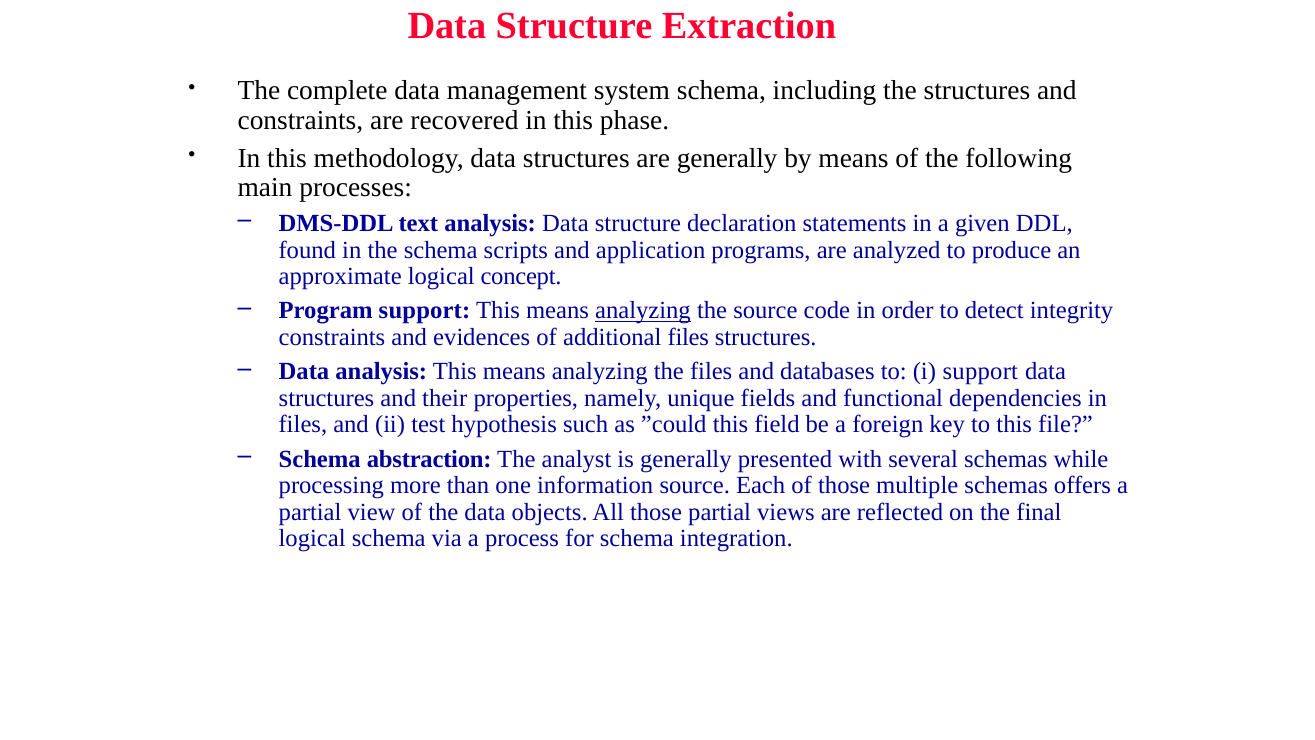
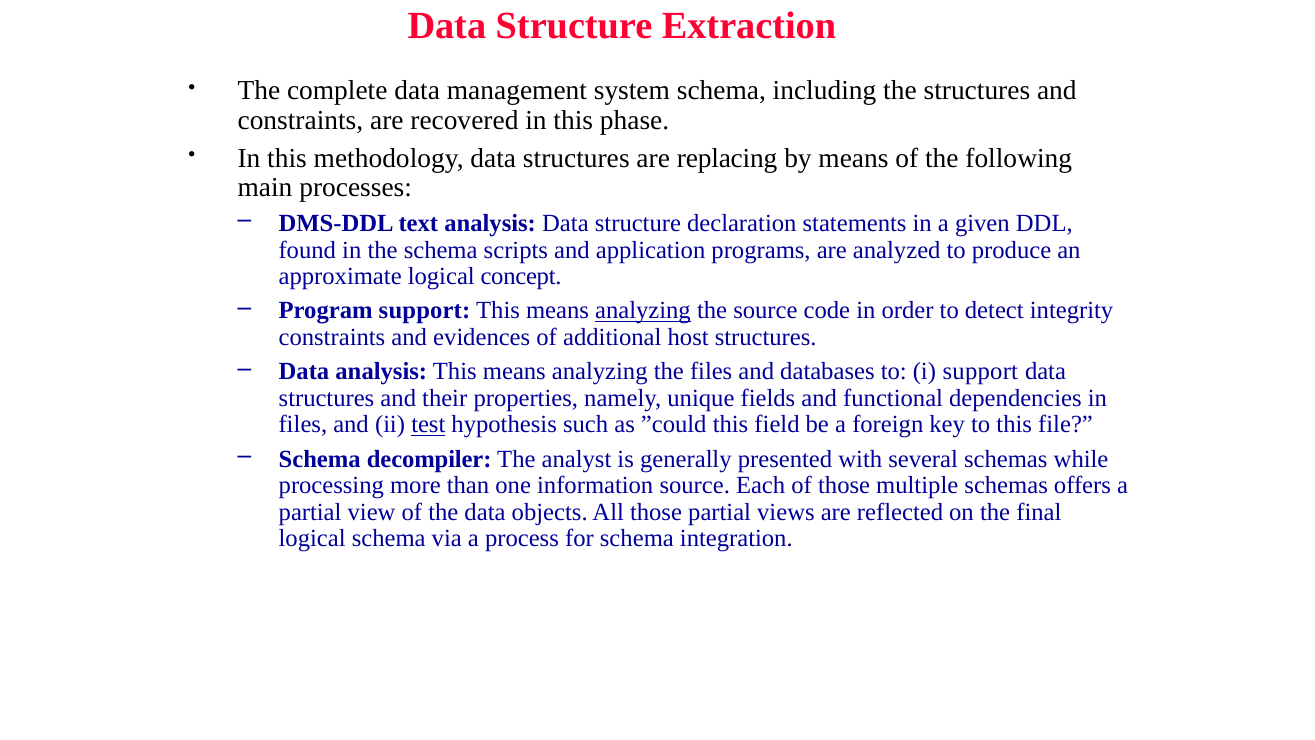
are generally: generally -> replacing
additional files: files -> host
test underline: none -> present
abstraction: abstraction -> decompiler
